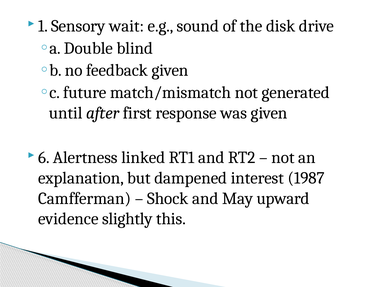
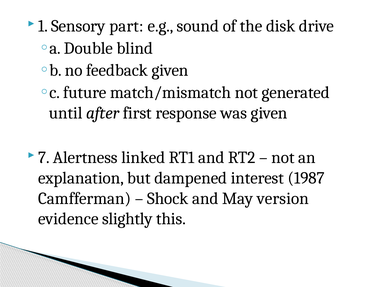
wait: wait -> part
6: 6 -> 7
upward: upward -> version
